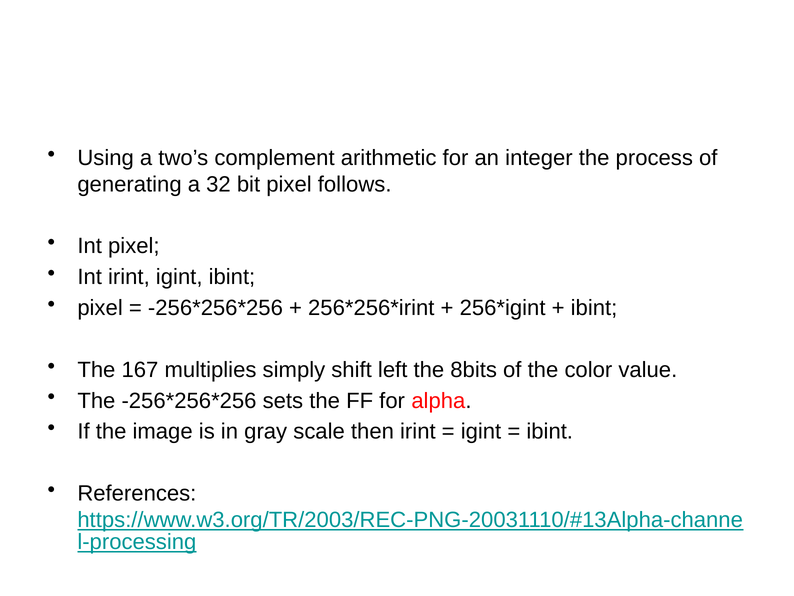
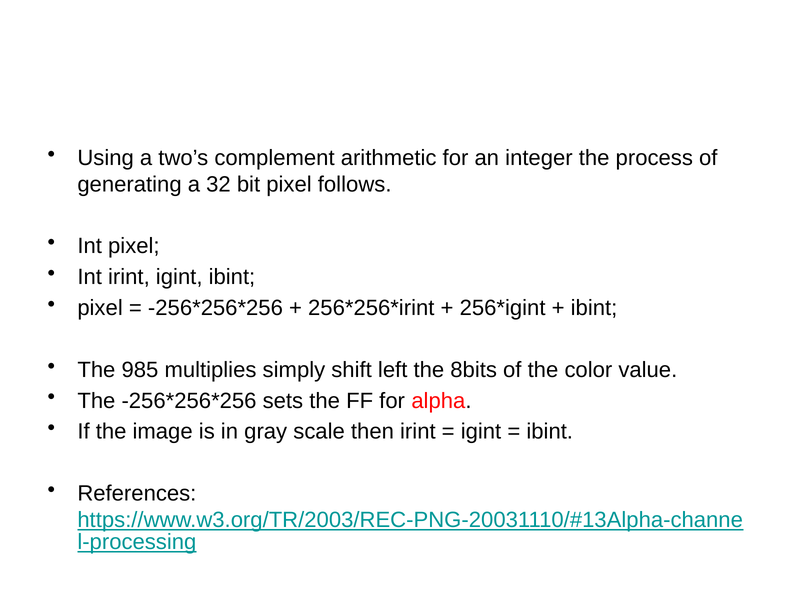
167: 167 -> 985
